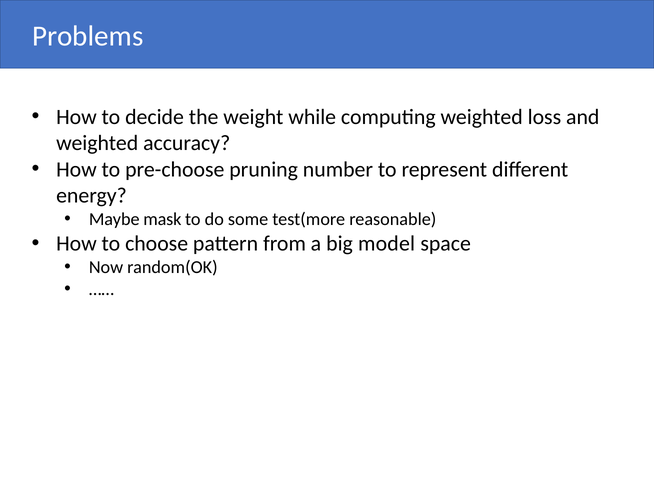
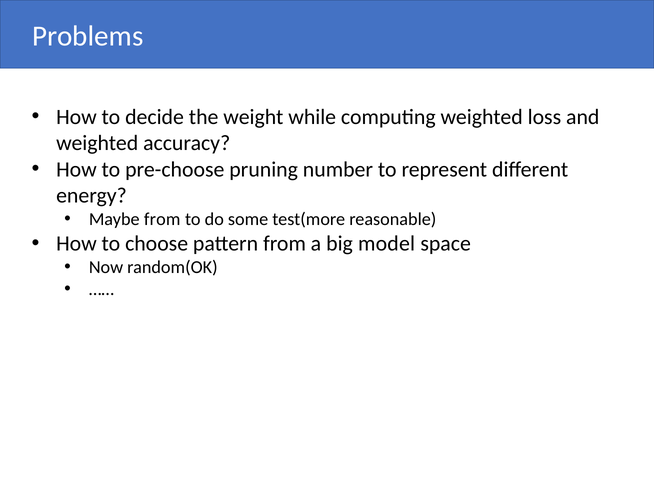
Maybe mask: mask -> from
